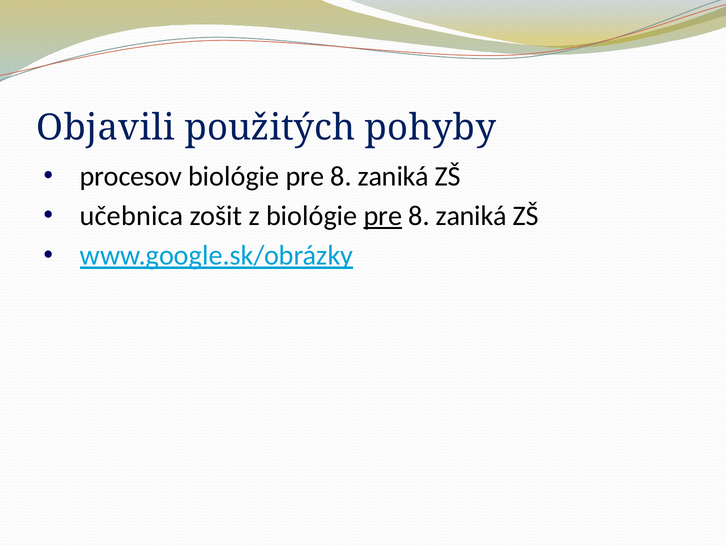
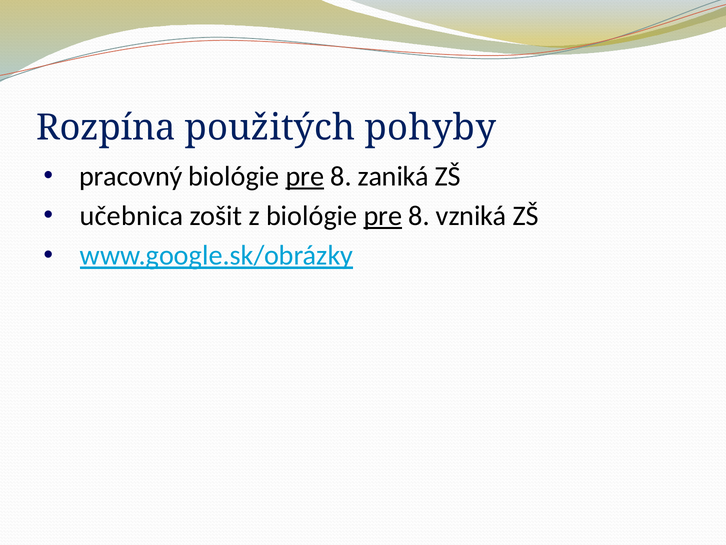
Objavili: Objavili -> Rozpína
procesov: procesov -> pracovný
pre at (305, 176) underline: none -> present
zaniká at (471, 216): zaniká -> vzniká
